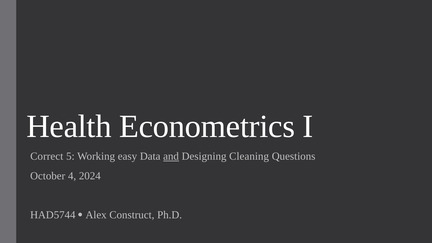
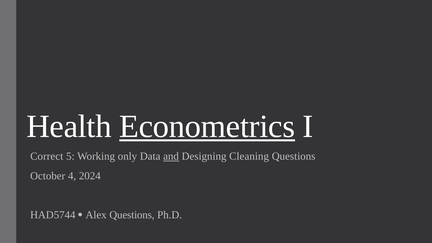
Econometrics underline: none -> present
easy: easy -> only
Alex Construct: Construct -> Questions
